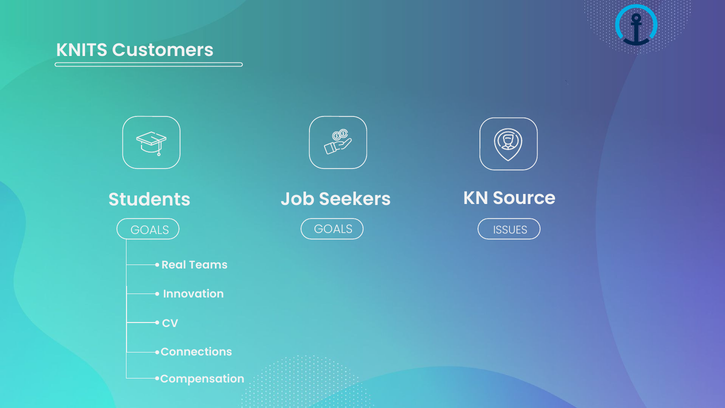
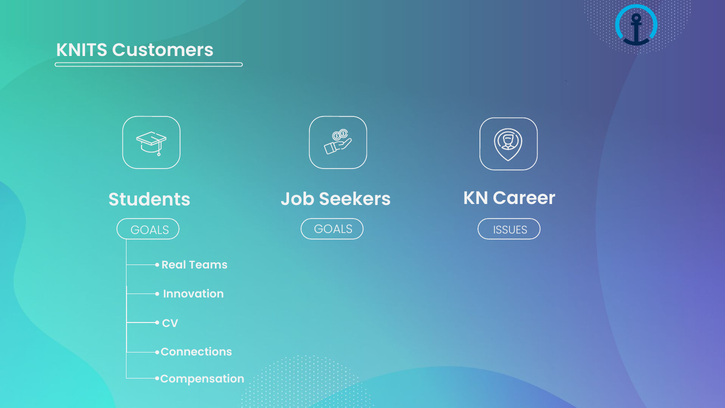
Source: Source -> Career
